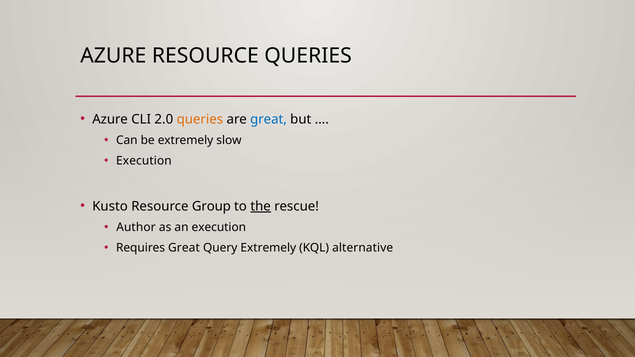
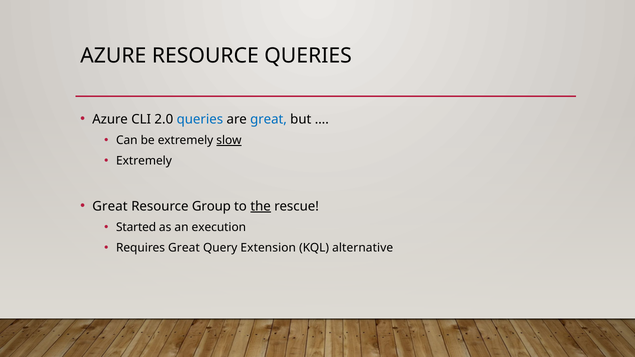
queries at (200, 119) colour: orange -> blue
slow underline: none -> present
Execution at (144, 161): Execution -> Extremely
Kusto at (110, 206): Kusto -> Great
Author: Author -> Started
Query Extremely: Extremely -> Extension
